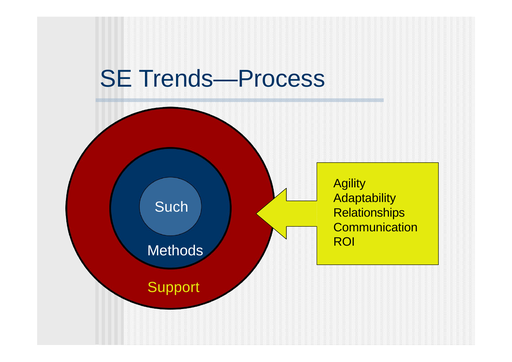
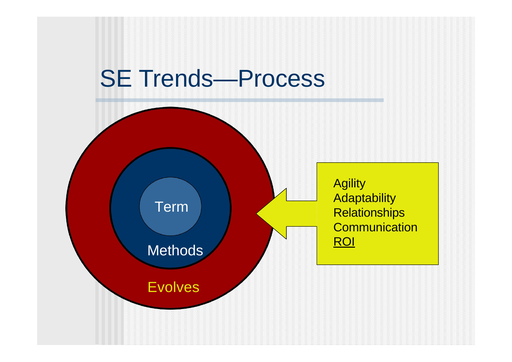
Such: Such -> Term
ROI underline: none -> present
Support: Support -> Evolves
